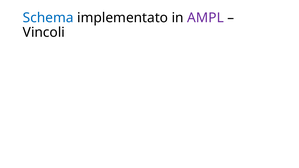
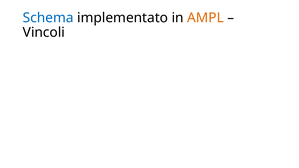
AMPL colour: purple -> orange
